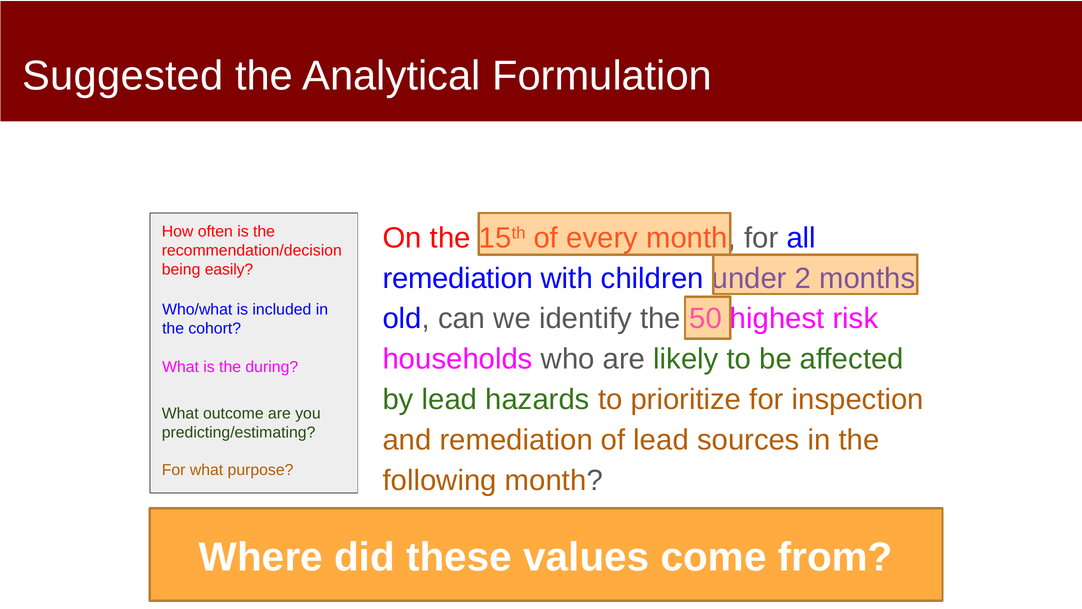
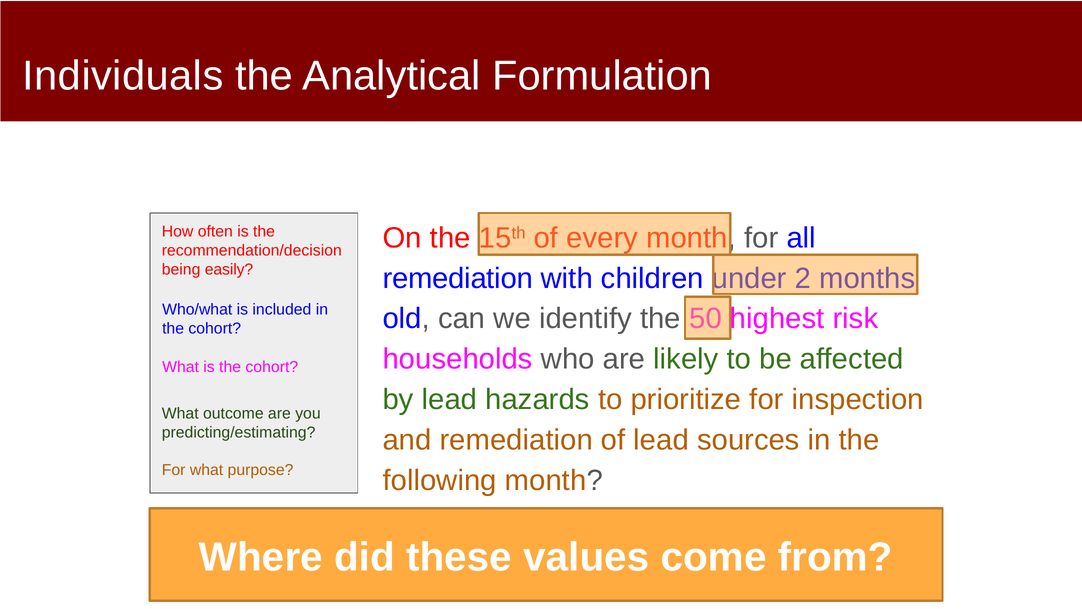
Suggested: Suggested -> Individuals
is the during: during -> cohort
